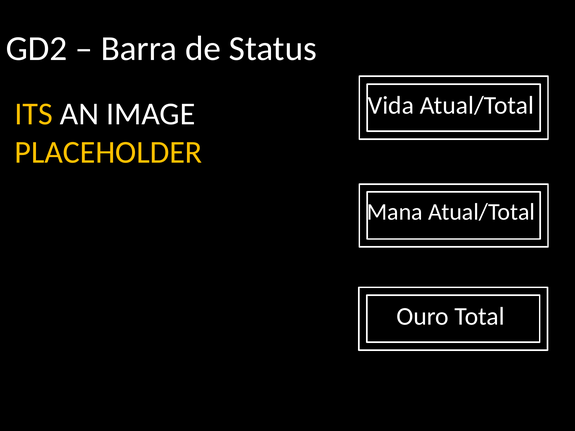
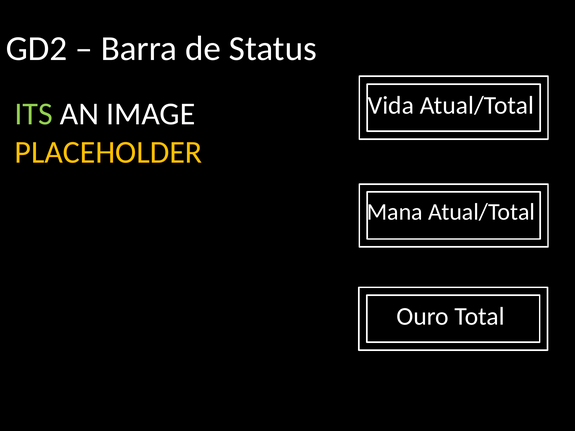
ITS colour: yellow -> light green
